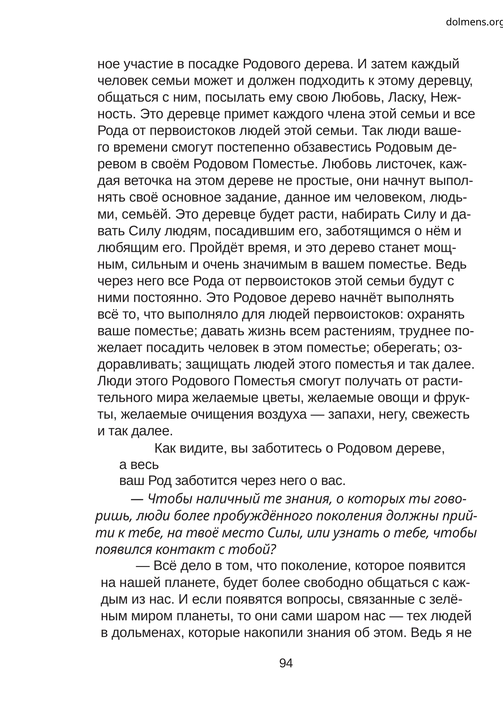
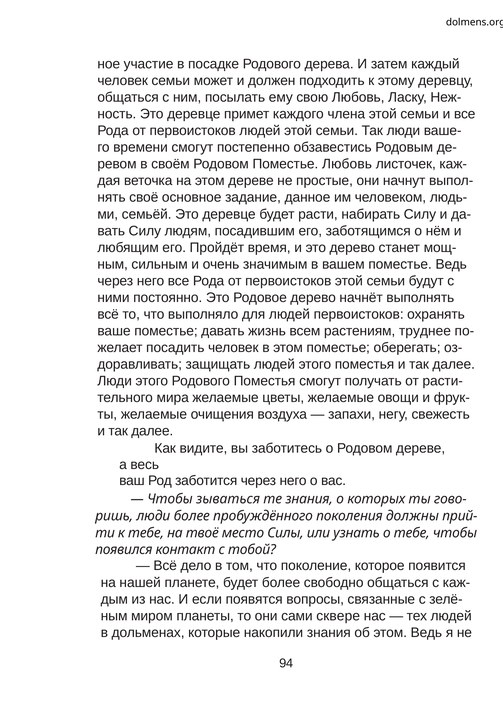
наличный: наличный -> зываться
шаром: шаром -> сквере
